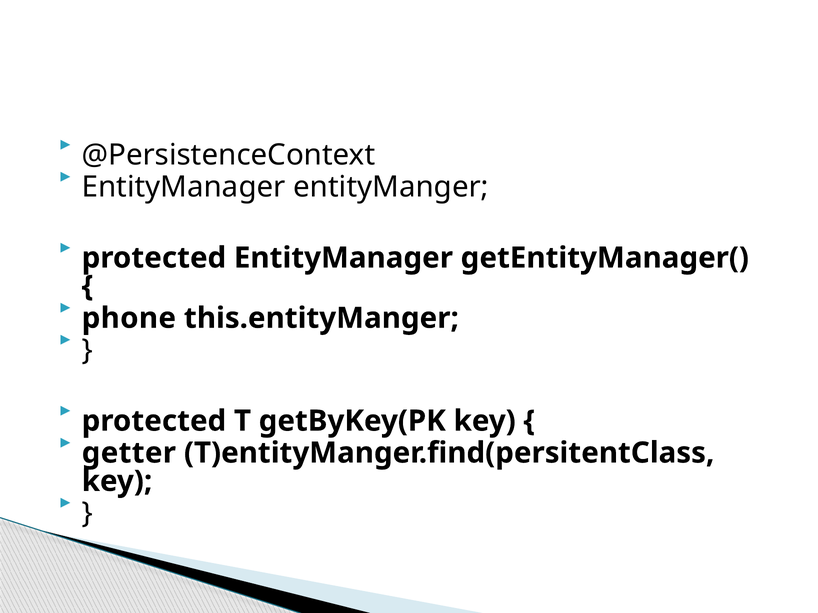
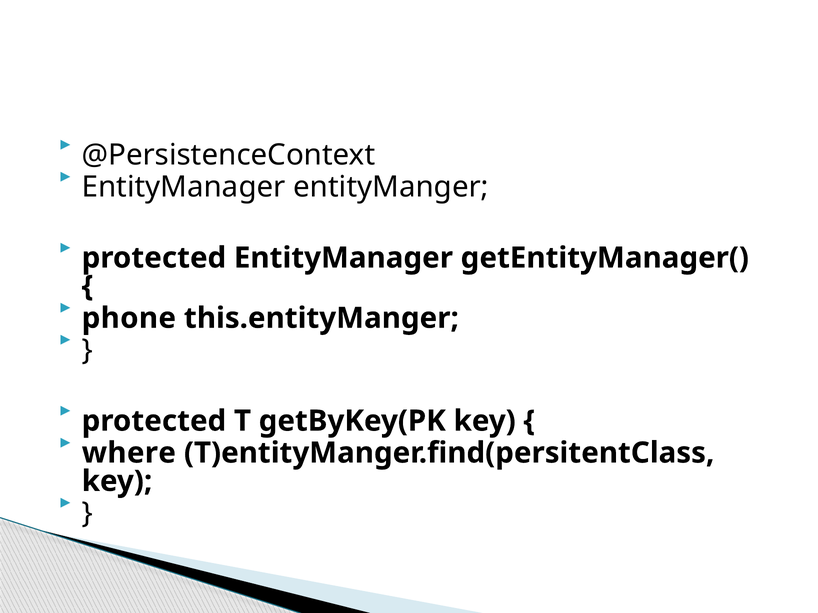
getter: getter -> where
